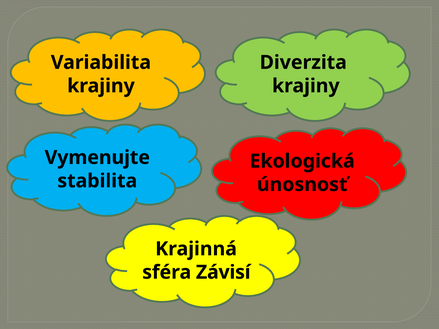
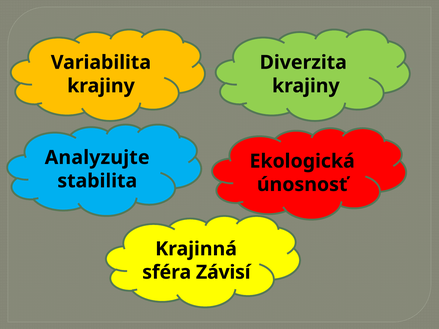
Vymenujte: Vymenujte -> Analyzujte
